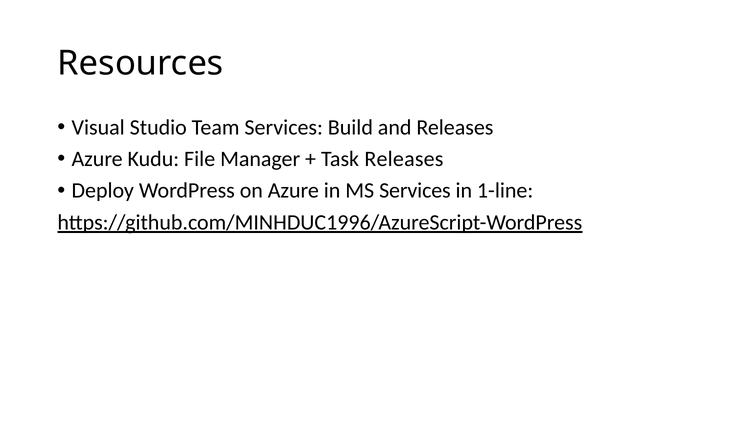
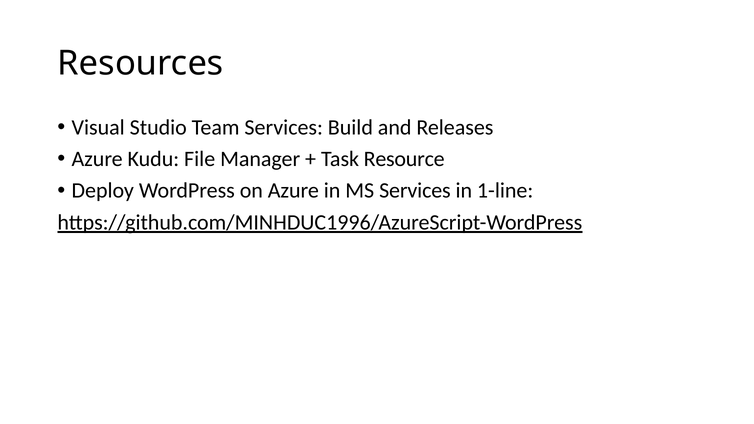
Task Releases: Releases -> Resource
